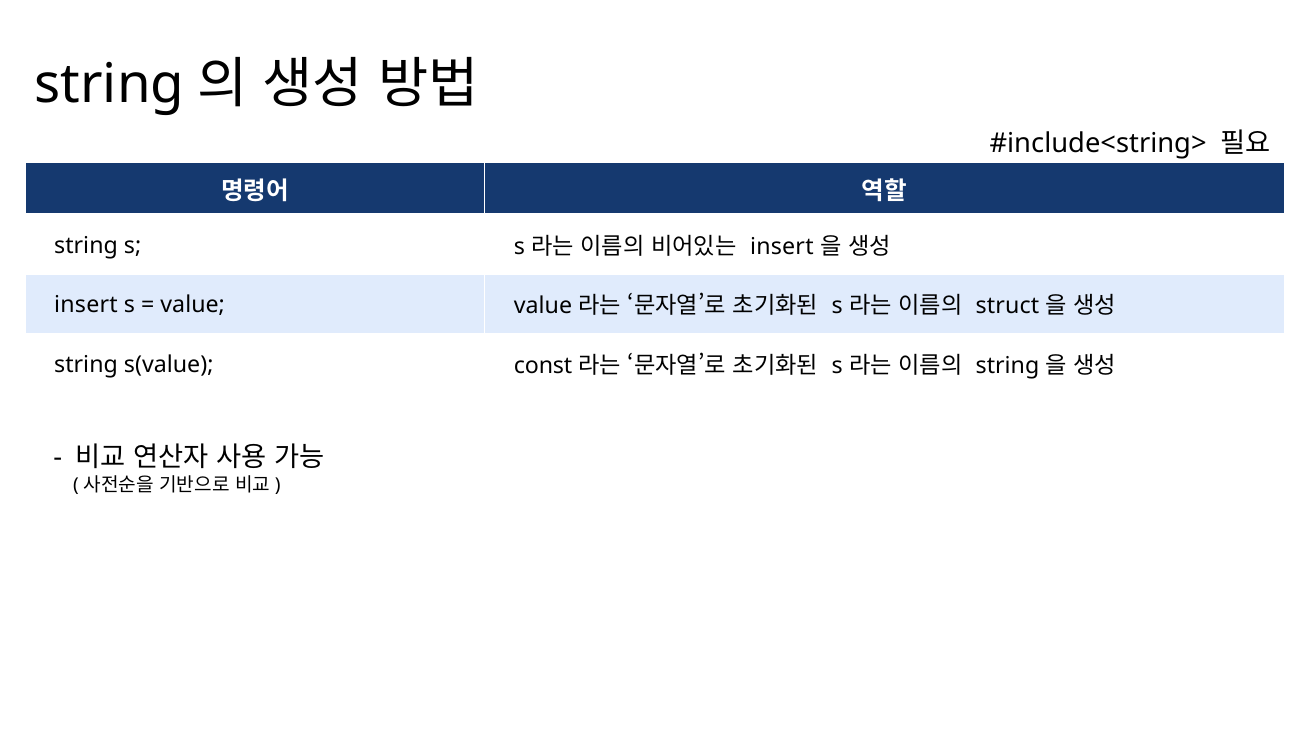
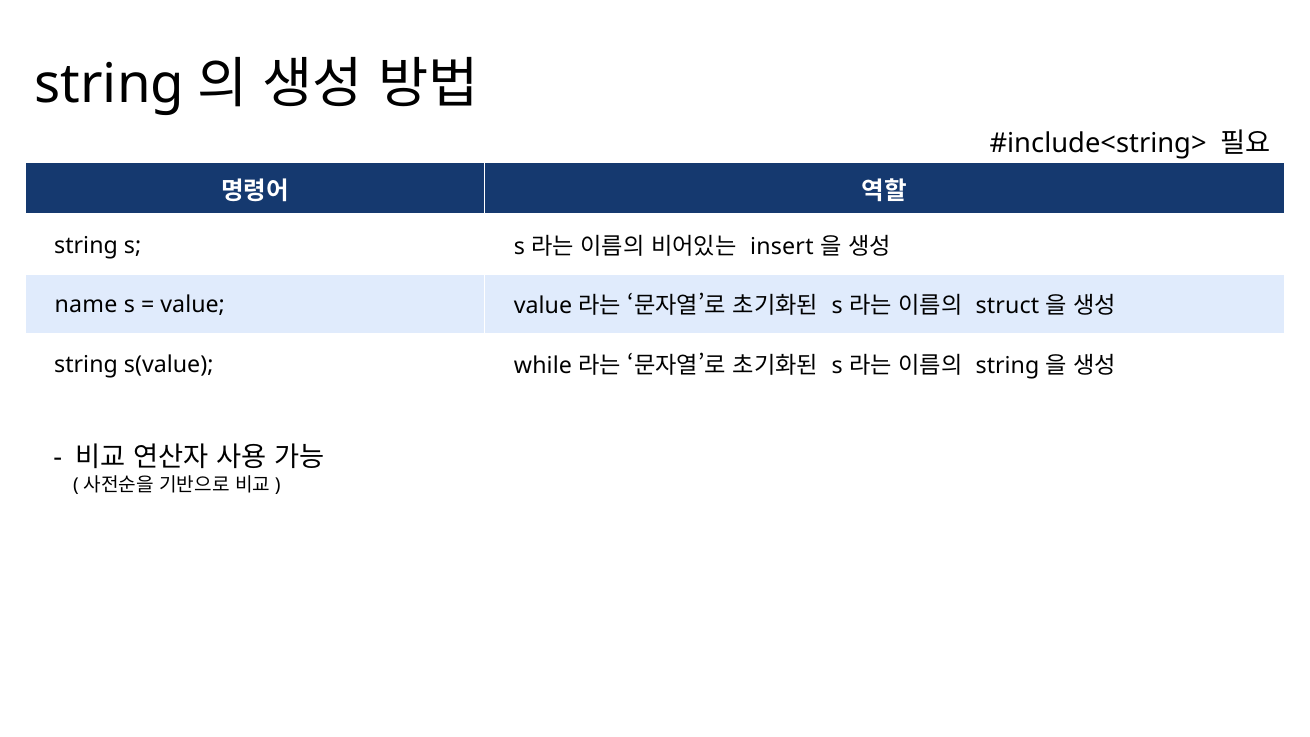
insert at (86, 305): insert -> name
const: const -> while
